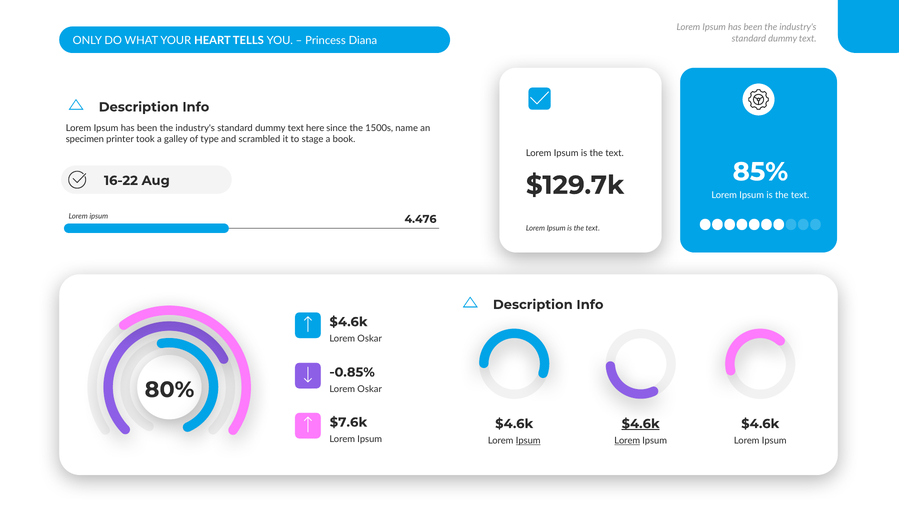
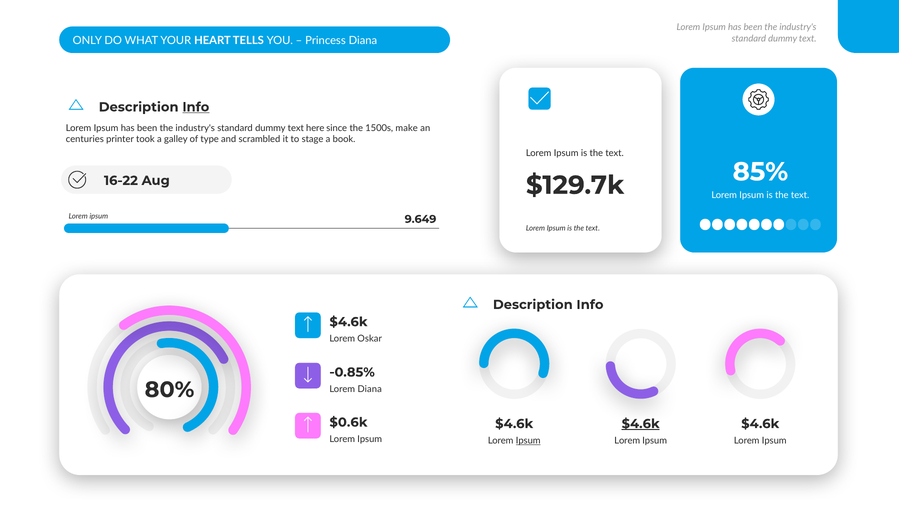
Info at (196, 107) underline: none -> present
name: name -> make
specimen: specimen -> centuries
4.476: 4.476 -> 9.649
Oskar at (370, 390): Oskar -> Diana
$7.6k: $7.6k -> $0.6k
Lorem at (627, 441) underline: present -> none
